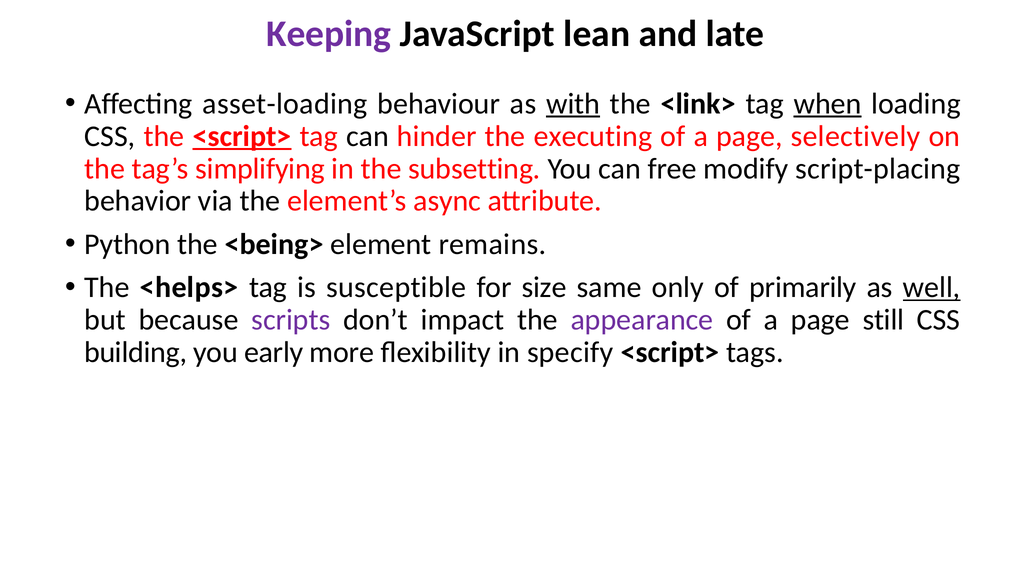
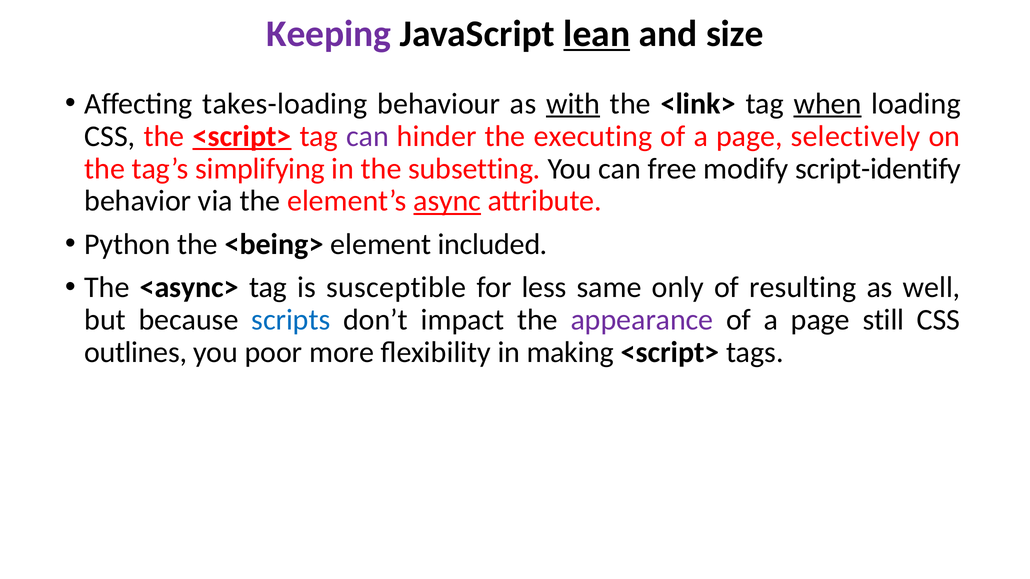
lean underline: none -> present
late: late -> size
asset-loading: asset-loading -> takes-loading
can at (367, 136) colour: black -> purple
script-placing: script-placing -> script-identify
async underline: none -> present
remains: remains -> included
<helps>: <helps> -> <async>
size: size -> less
primarily: primarily -> resulting
well underline: present -> none
scripts colour: purple -> blue
building: building -> outlines
early: early -> poor
specify: specify -> making
